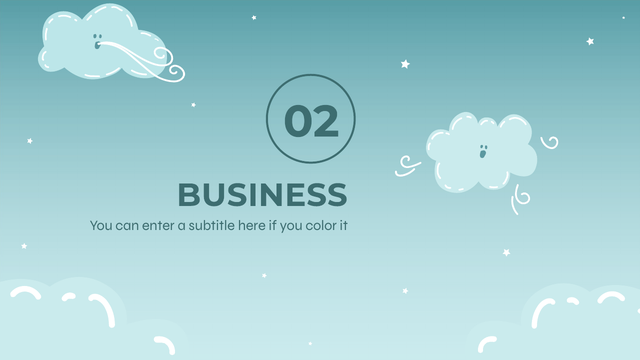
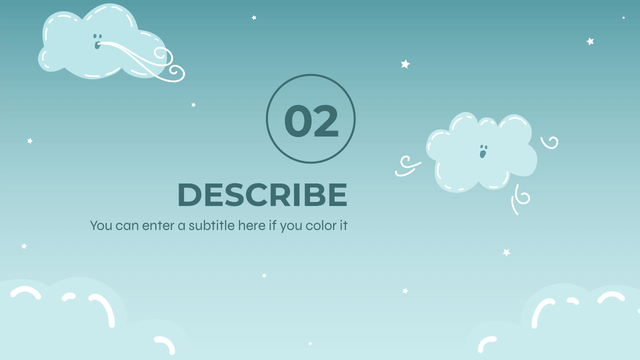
BUSINESS: BUSINESS -> DESCRIBE
